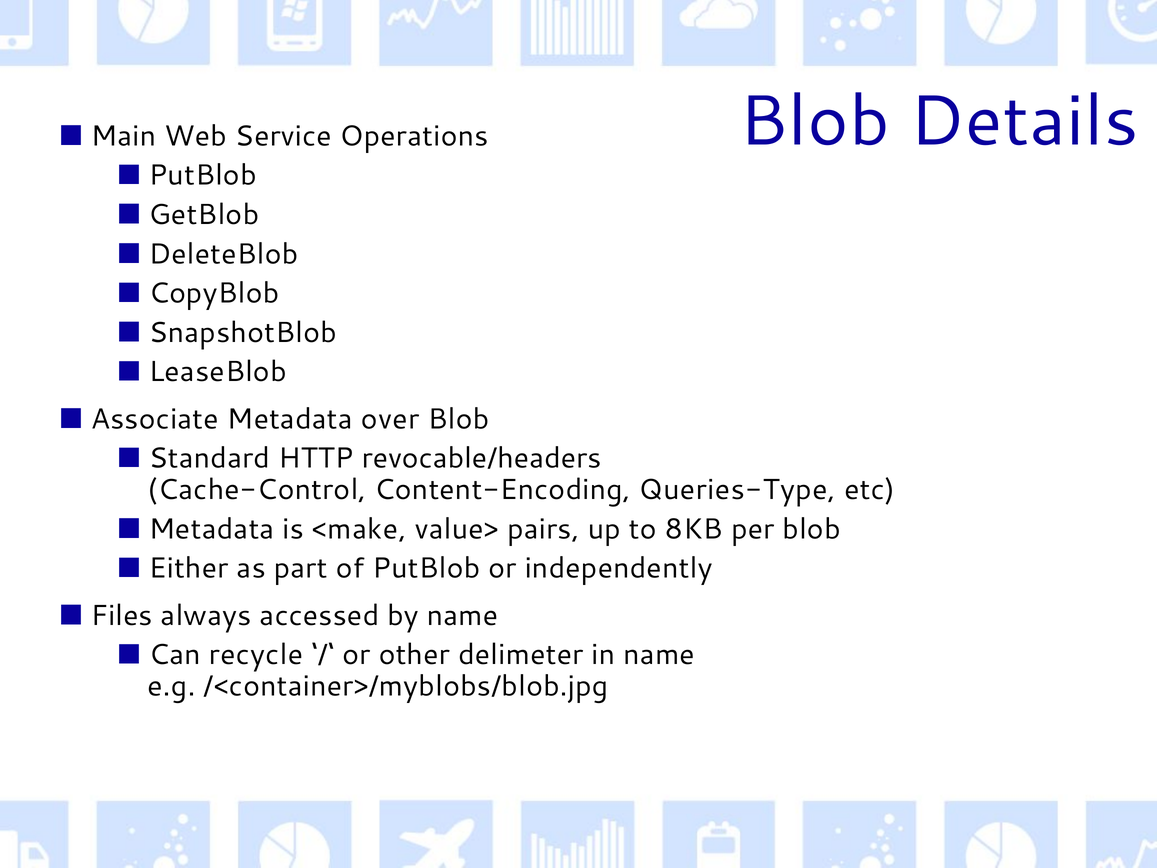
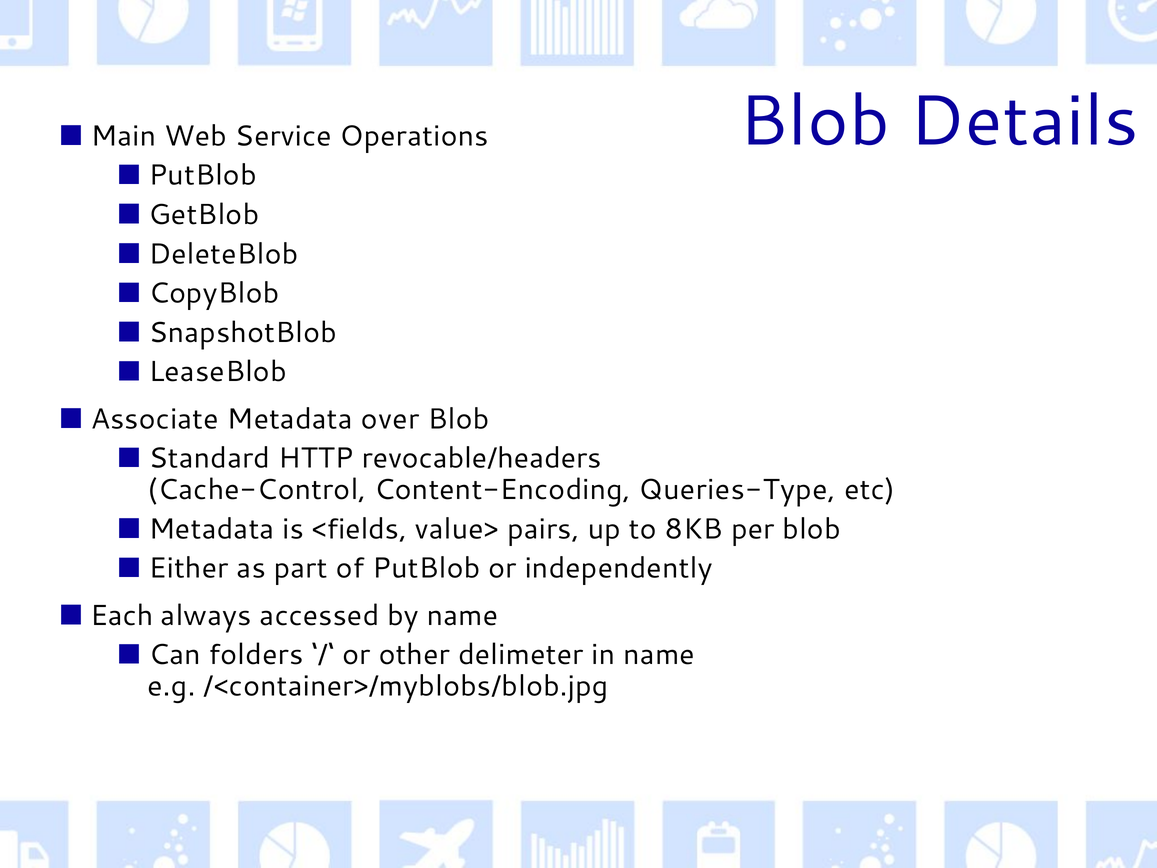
<make: <make -> <fields
Files: Files -> Each
recycle: recycle -> folders
